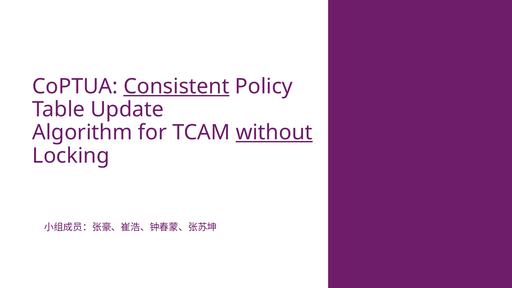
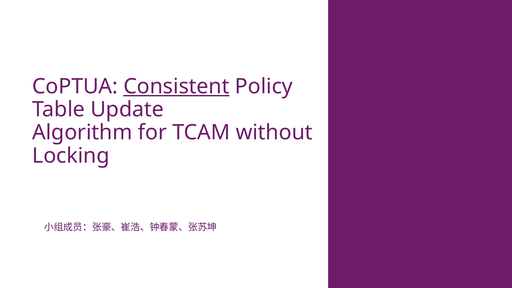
without underline: present -> none
